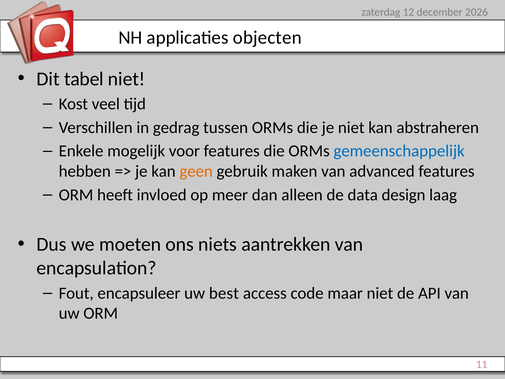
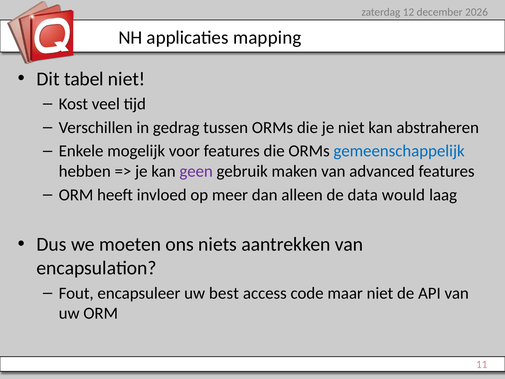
objecten: objecten -> mapping
geen colour: orange -> purple
design: design -> would
